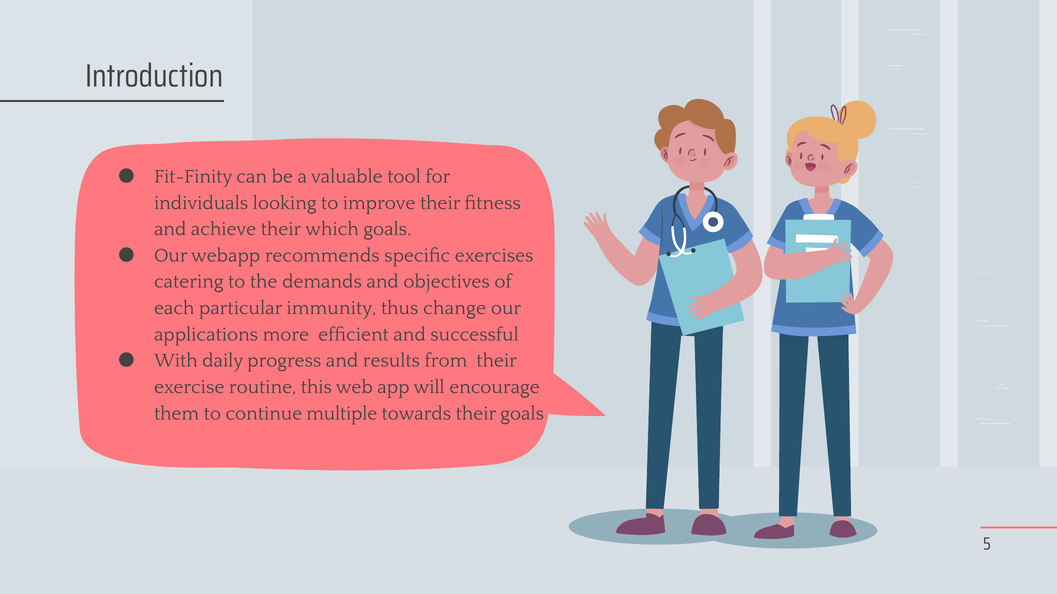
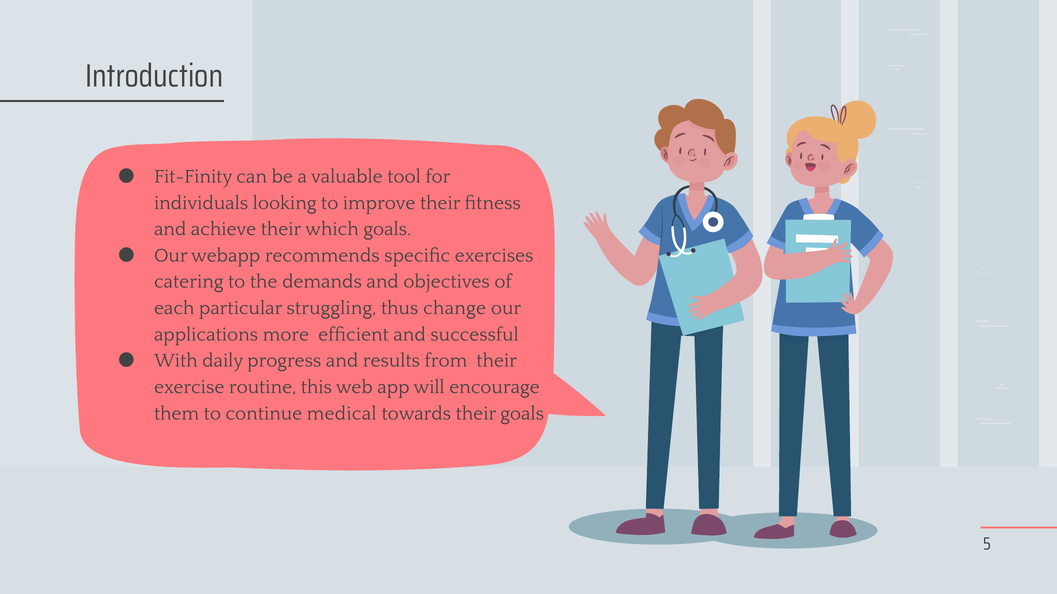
immunity: immunity -> struggling
multiple: multiple -> medical
